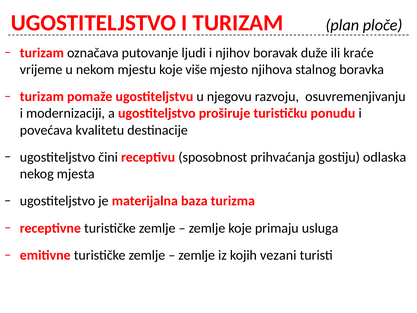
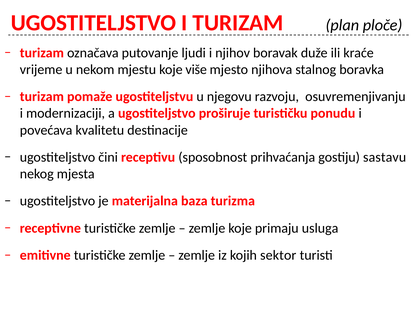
odlaska: odlaska -> sastavu
vezani: vezani -> sektor
